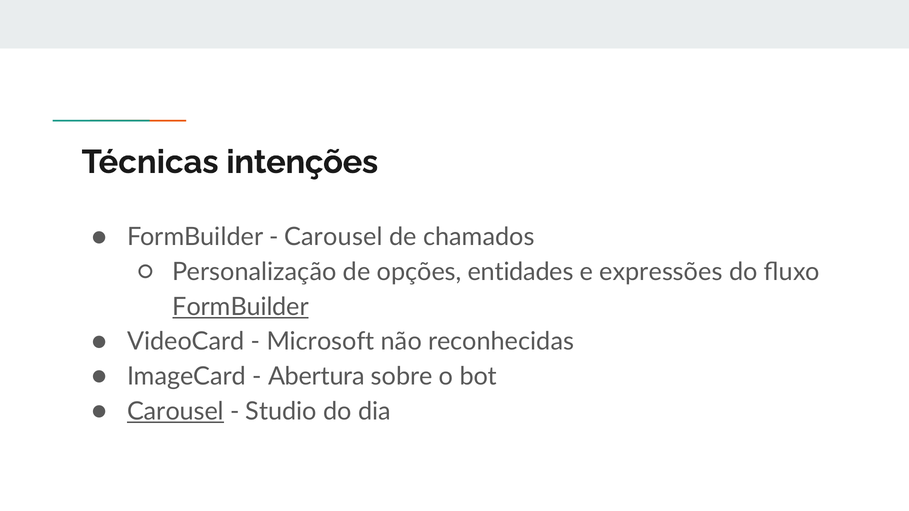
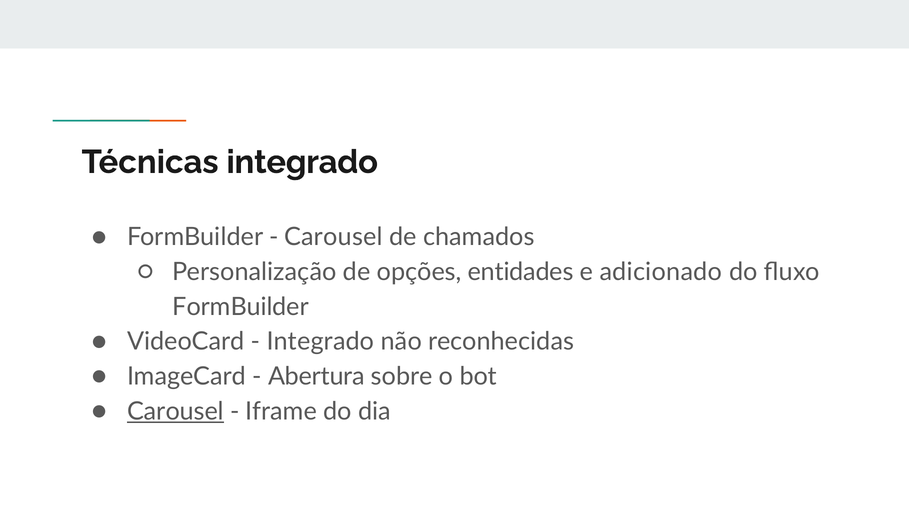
Técnicas intenções: intenções -> integrado
expressões: expressões -> adicionado
FormBuilder at (241, 307) underline: present -> none
Microsoft at (321, 342): Microsoft -> Integrado
Studio: Studio -> Iframe
